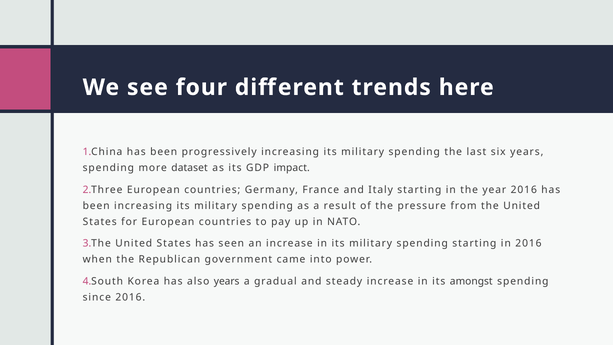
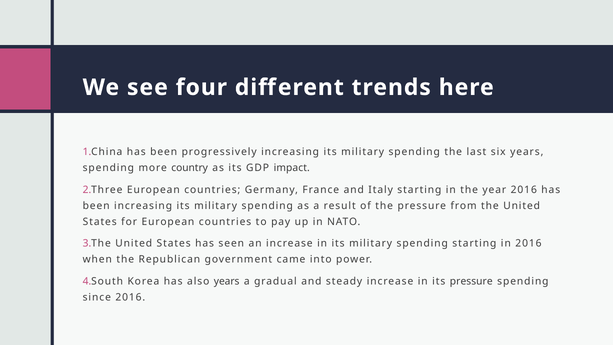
dataset: dataset -> country
its amongst: amongst -> pressure
